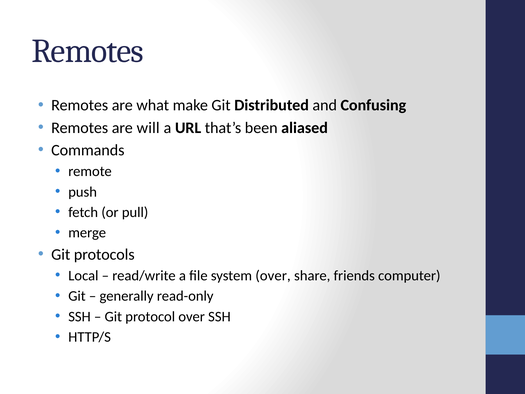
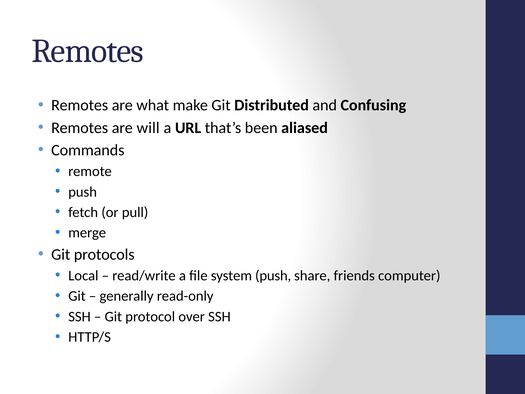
system over: over -> push
